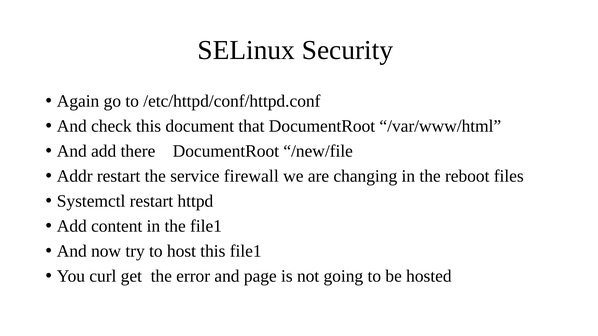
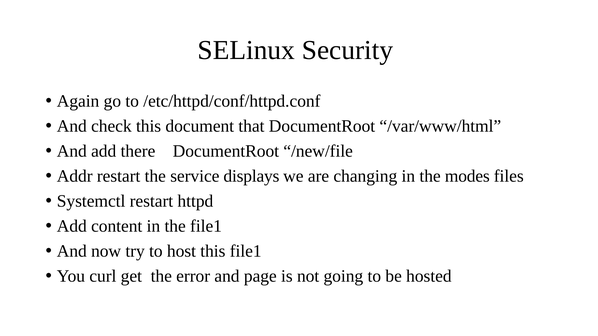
firewall: firewall -> displays
reboot: reboot -> modes
